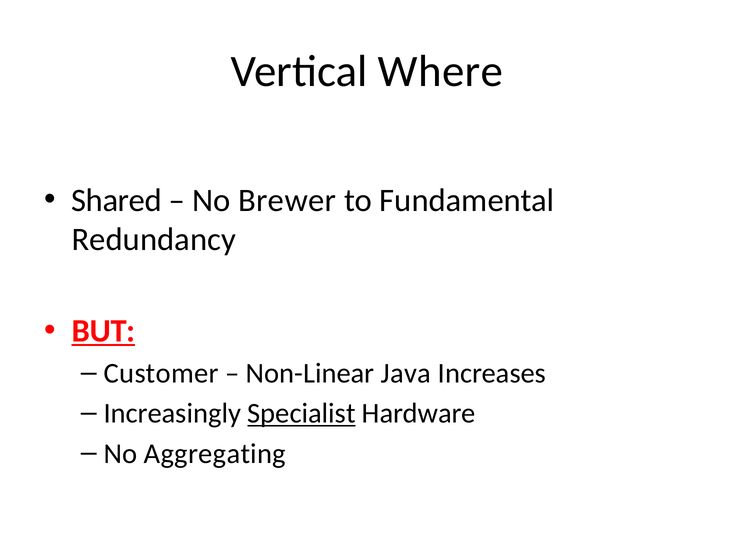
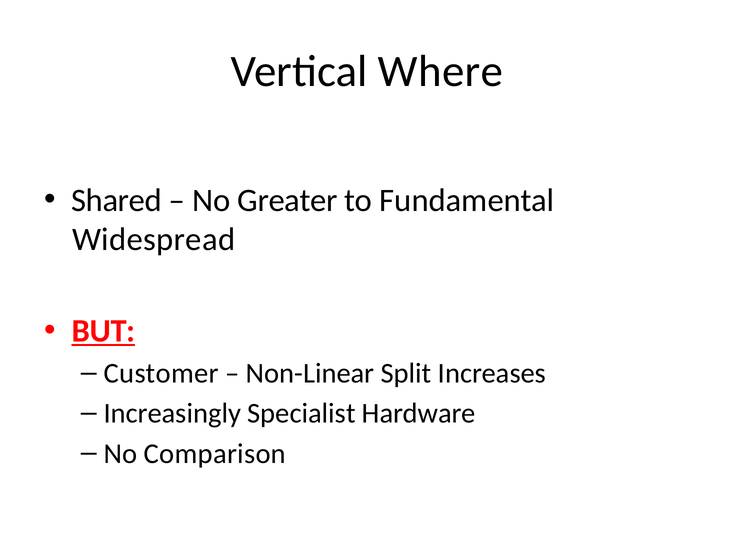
Brewer: Brewer -> Greater
Redundancy: Redundancy -> Widespread
Java: Java -> Split
Specialist underline: present -> none
Aggregating: Aggregating -> Comparison
